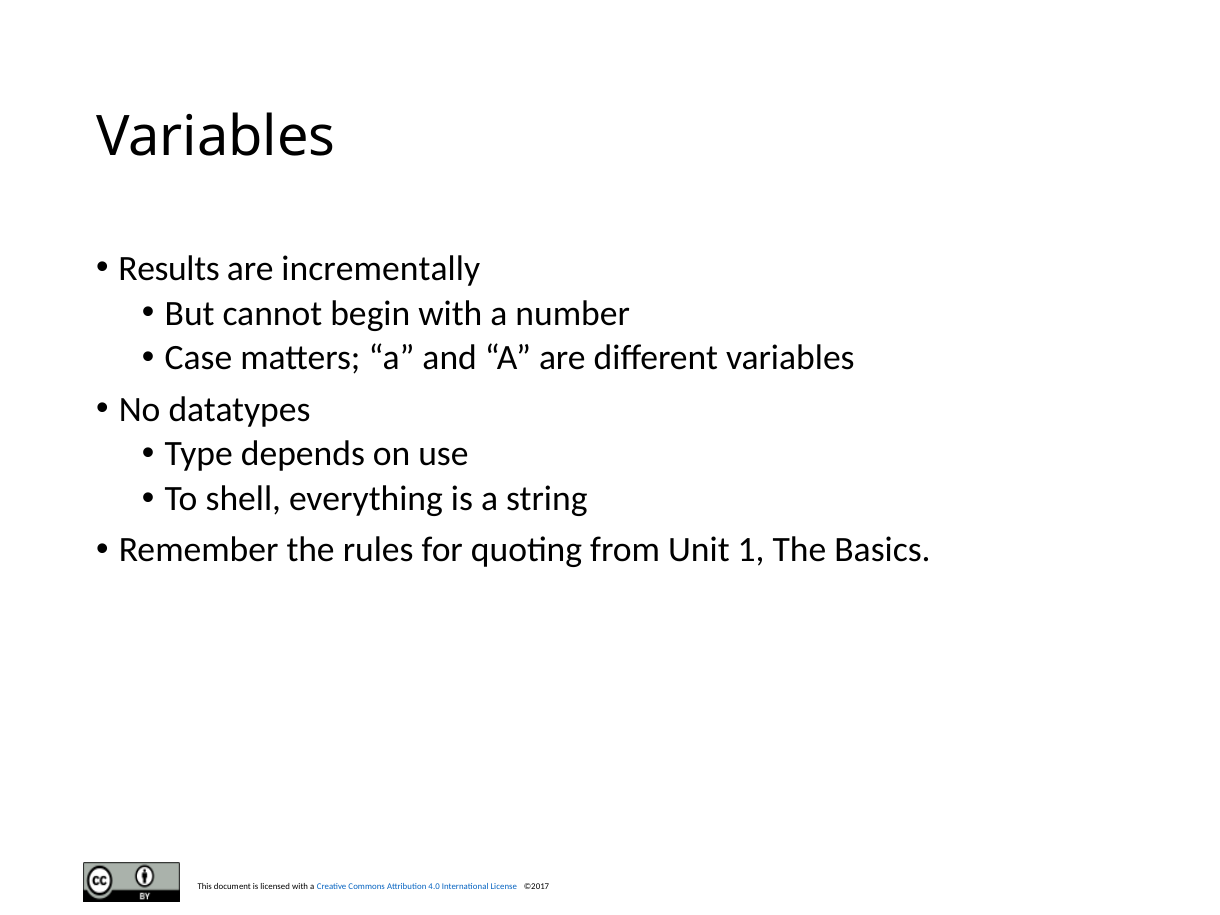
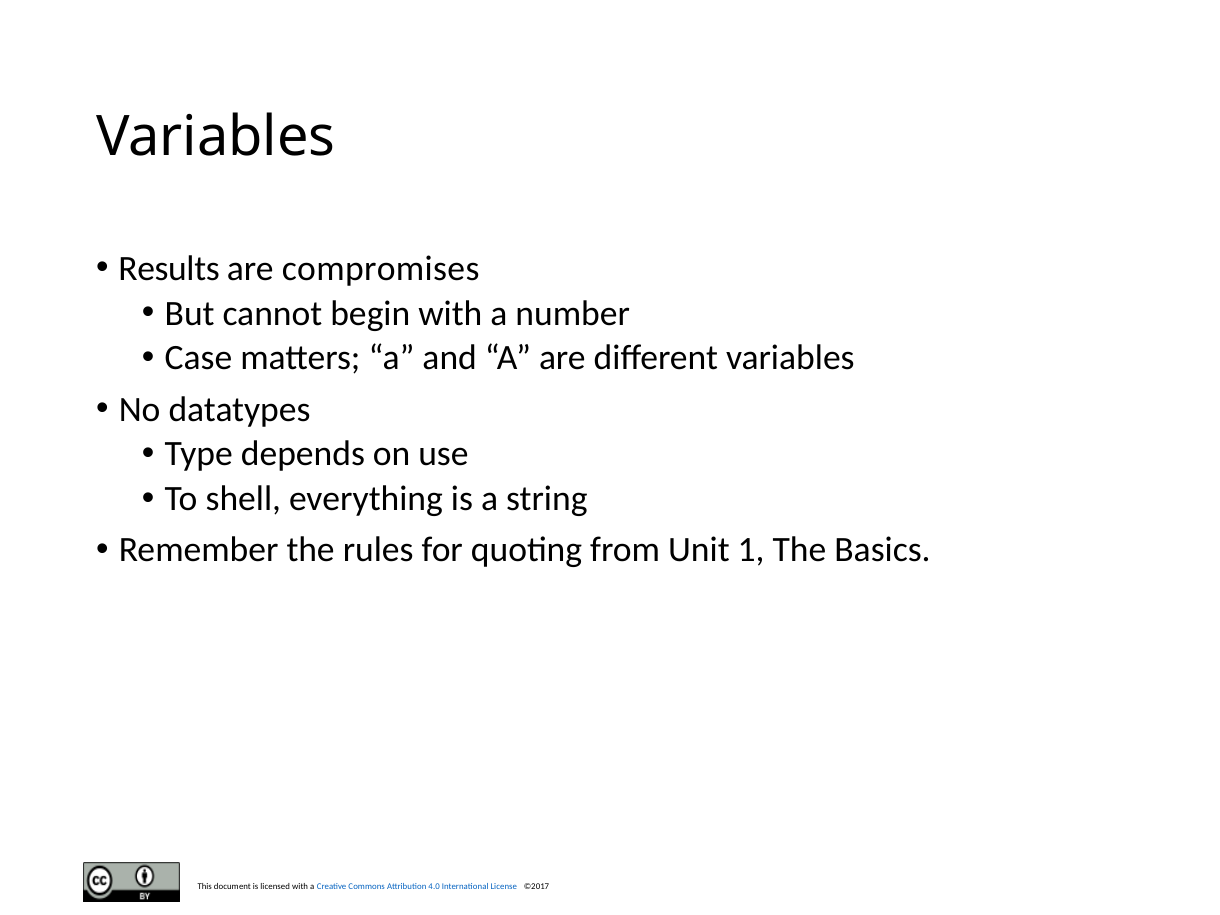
incrementally: incrementally -> compromises
